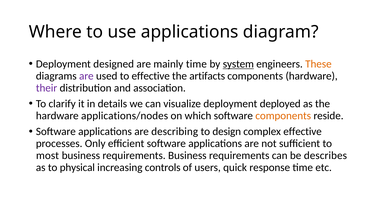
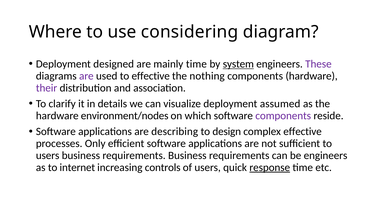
use applications: applications -> considering
These colour: orange -> purple
artifacts: artifacts -> nothing
deployed: deployed -> assumed
applications/nodes: applications/nodes -> environment/nodes
components at (283, 115) colour: orange -> purple
most at (48, 155): most -> users
be describes: describes -> engineers
physical: physical -> internet
response underline: none -> present
